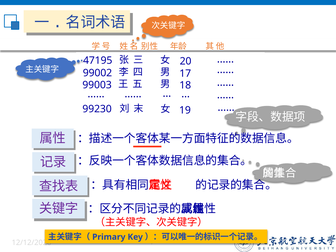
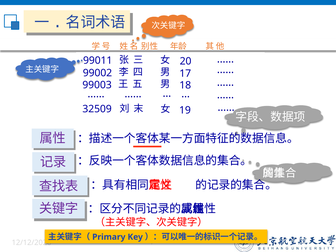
47195: 47195 -> 99011
99230: 99230 -> 32509
